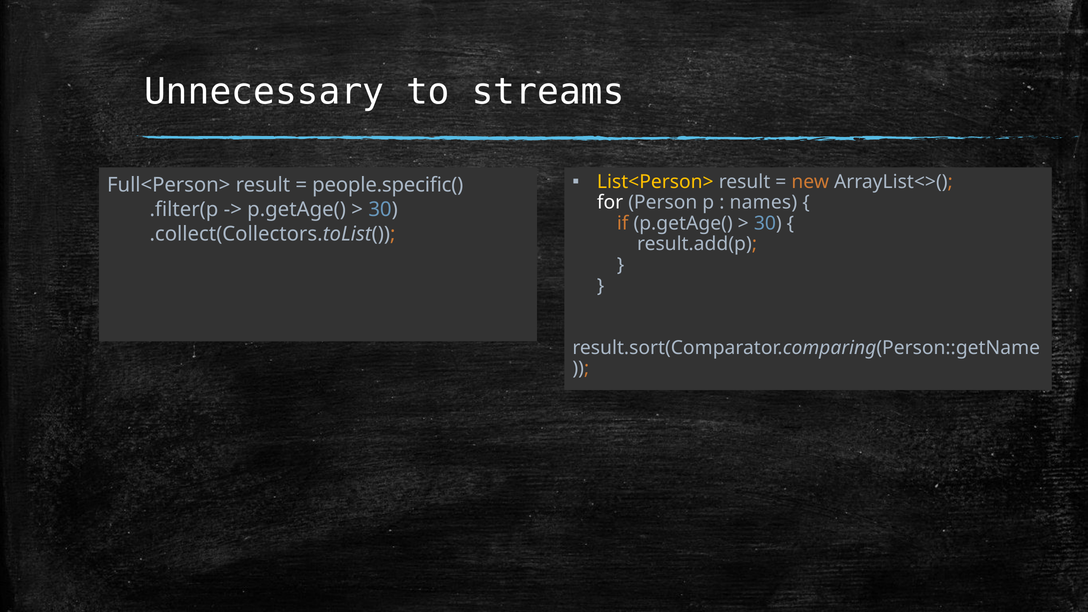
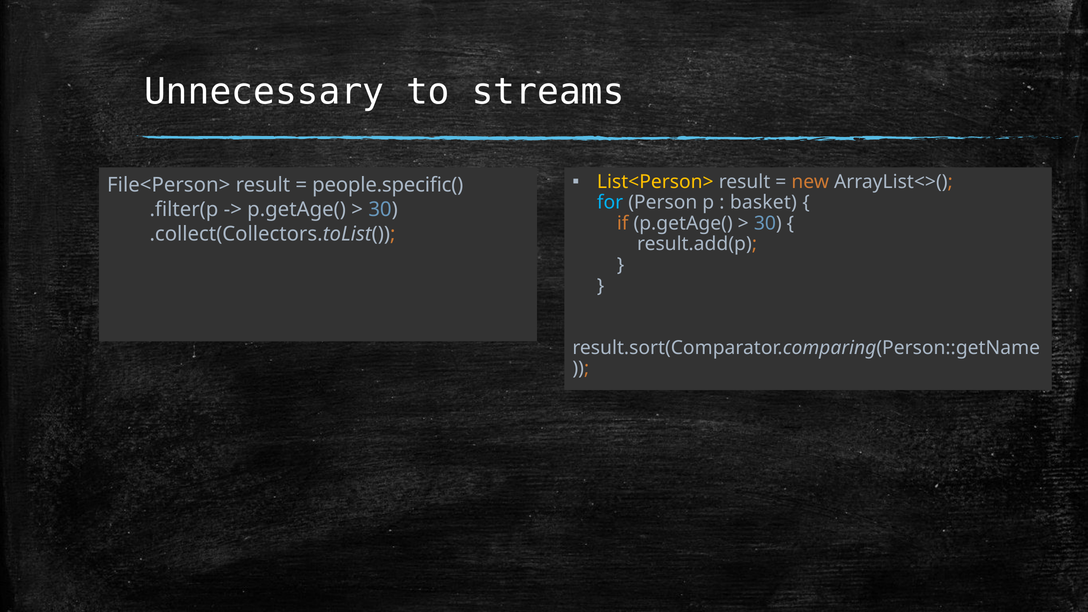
Full<Person>: Full<Person> -> File<Person>
for colour: white -> light blue
names: names -> basket
